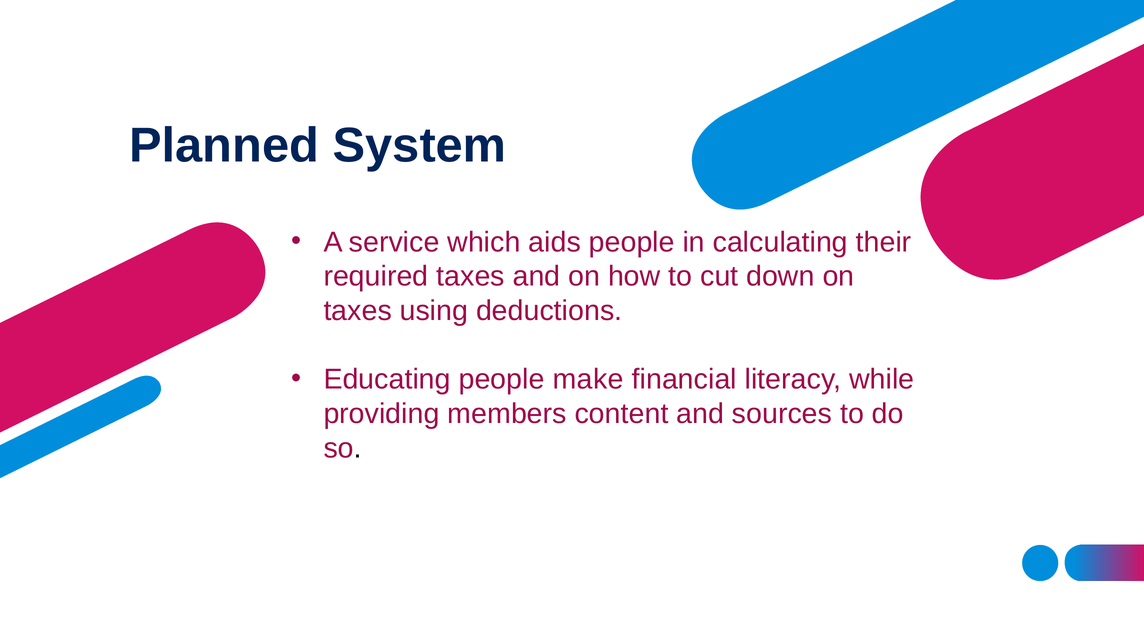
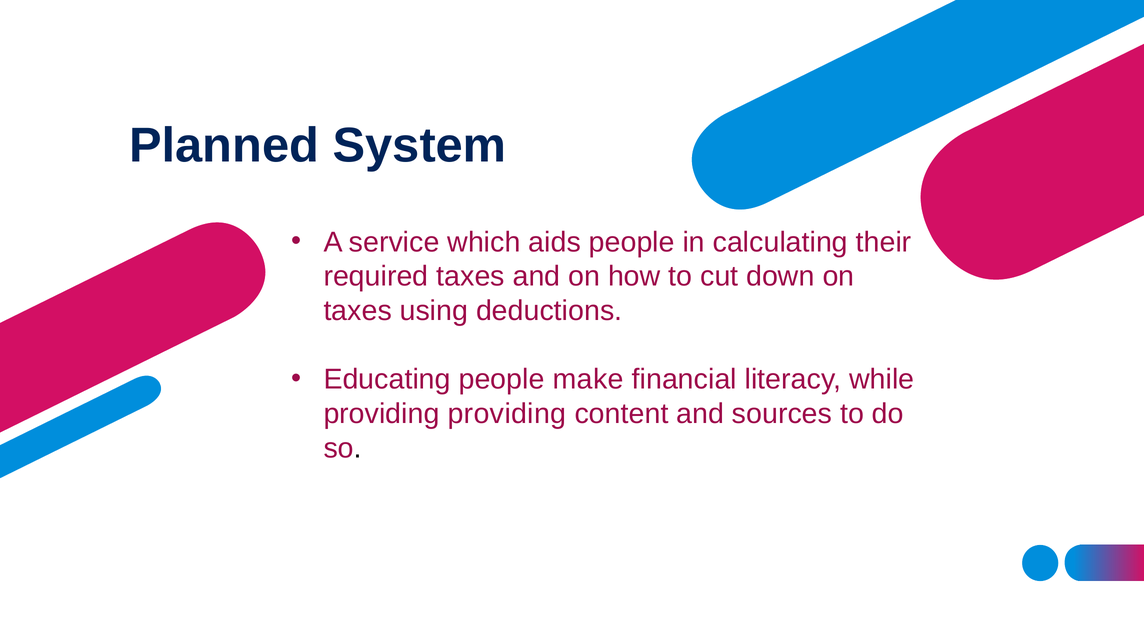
providing members: members -> providing
